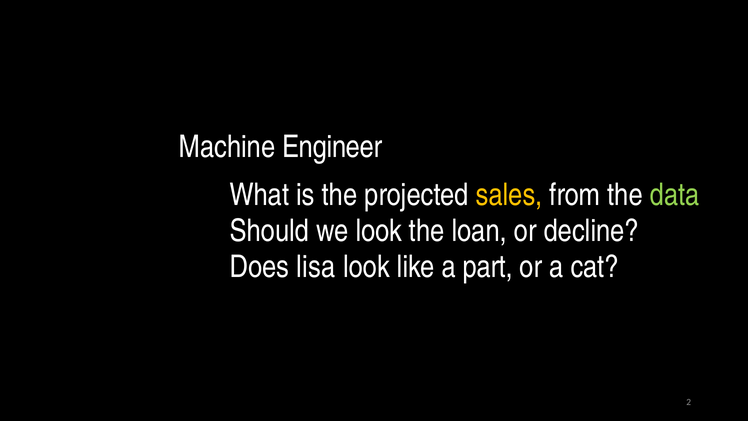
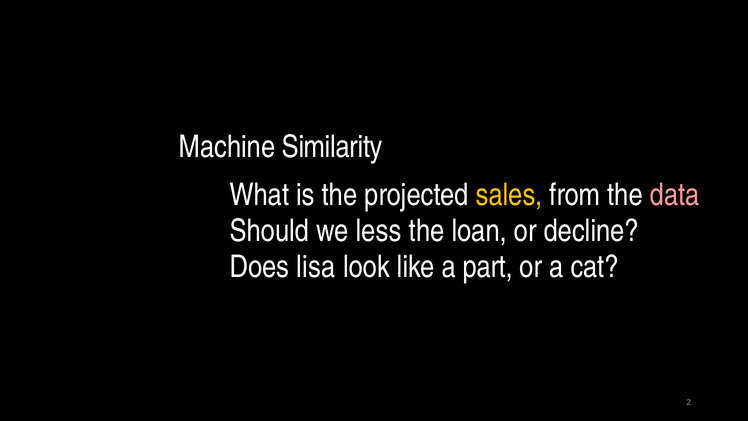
Engineer: Engineer -> Similarity
data colour: light green -> pink
we look: look -> less
